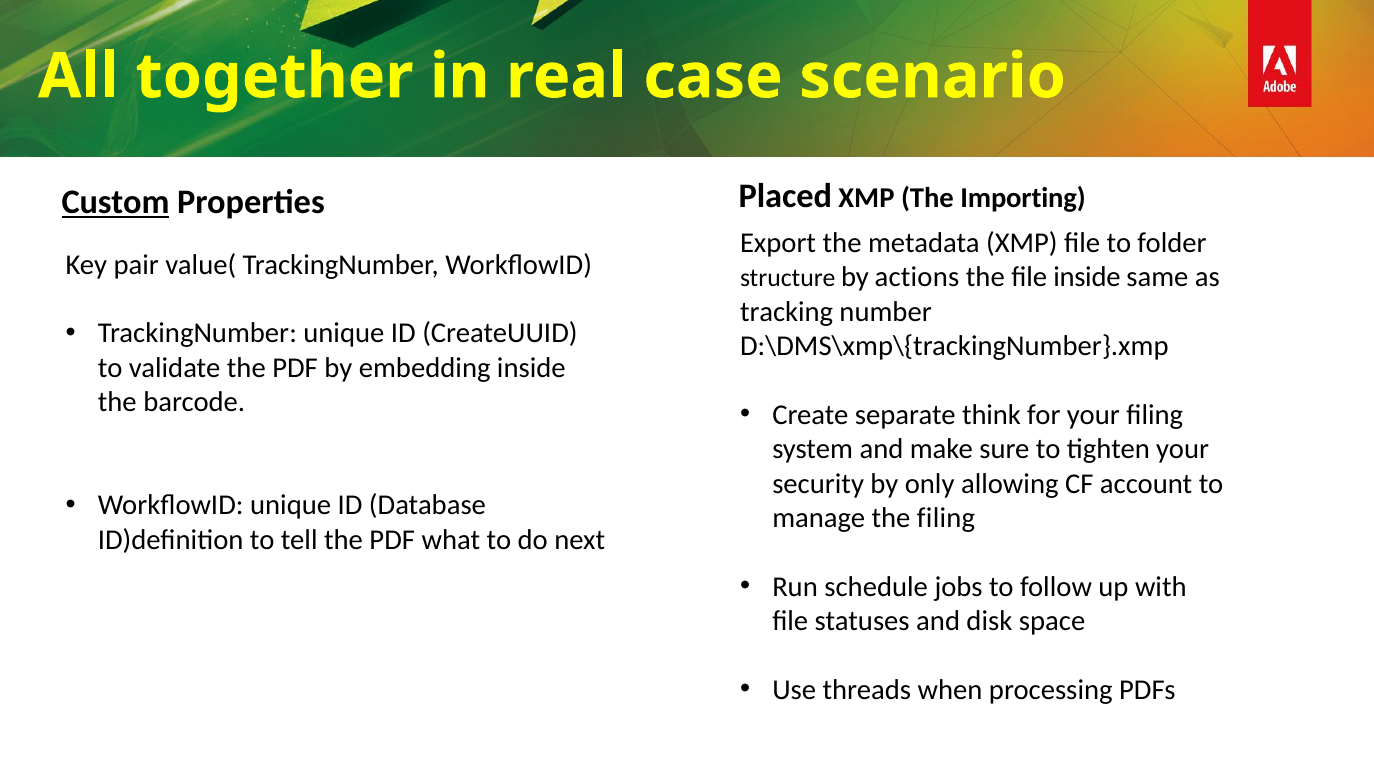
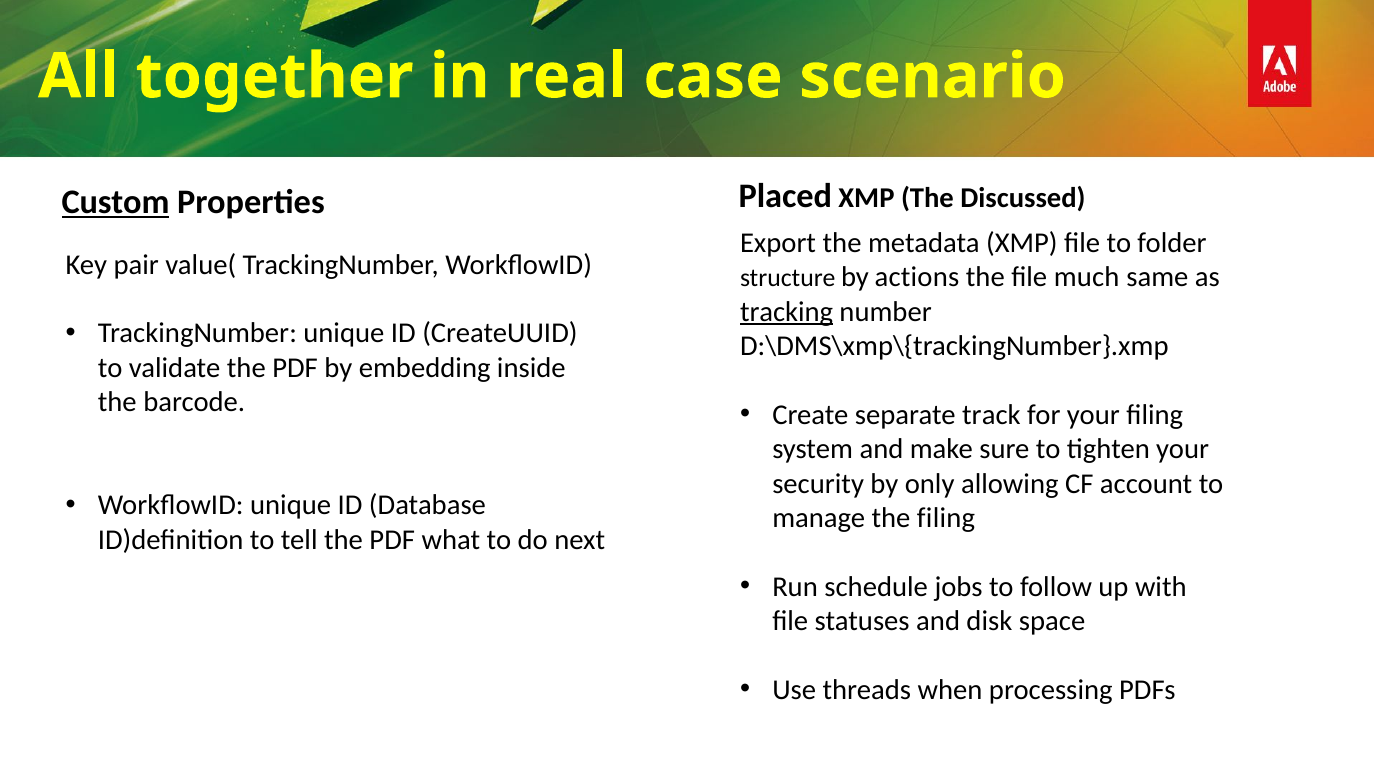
Importing: Importing -> Discussed
file inside: inside -> much
tracking underline: none -> present
think: think -> track
